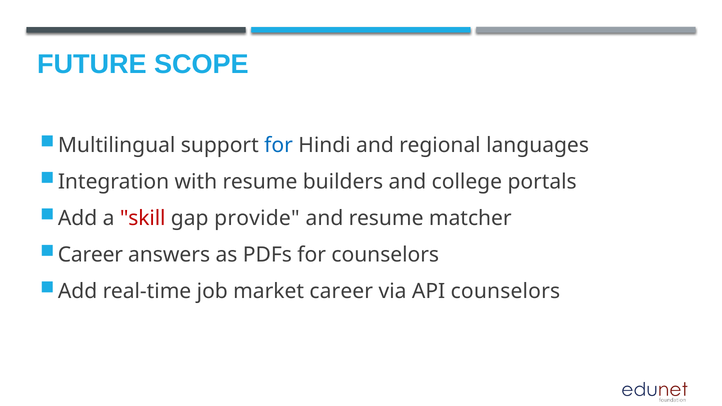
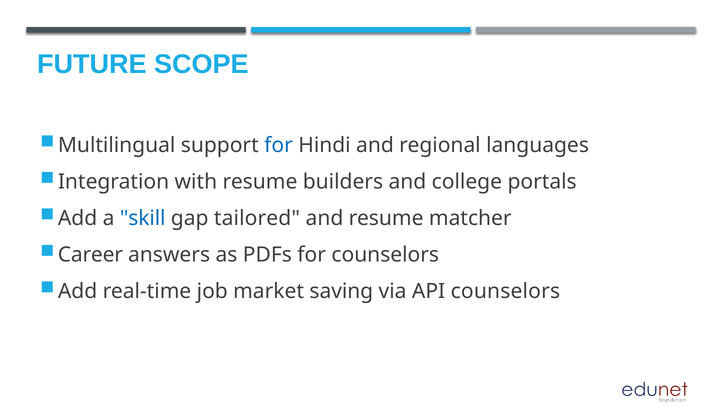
skill colour: red -> blue
provide: provide -> tailored
market career: career -> saving
